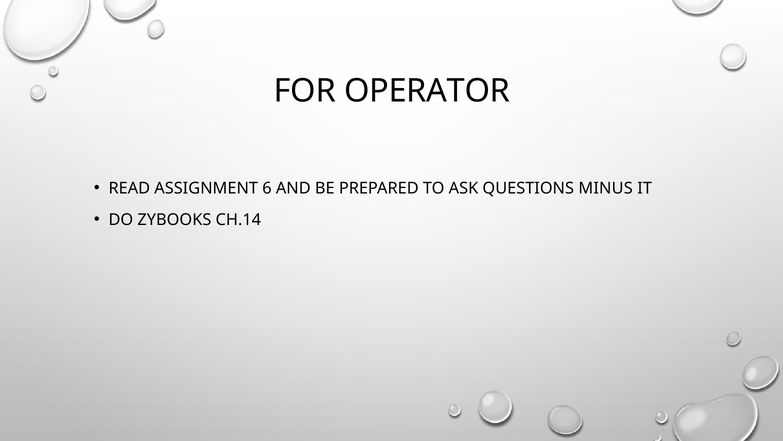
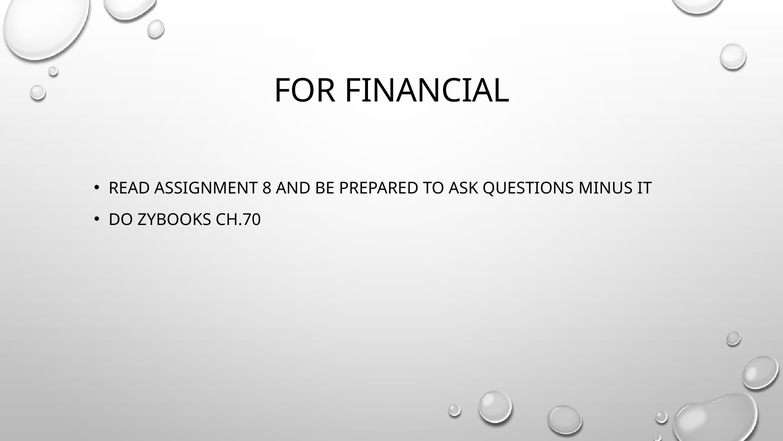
OPERATOR: OPERATOR -> FINANCIAL
6: 6 -> 8
CH.14: CH.14 -> CH.70
